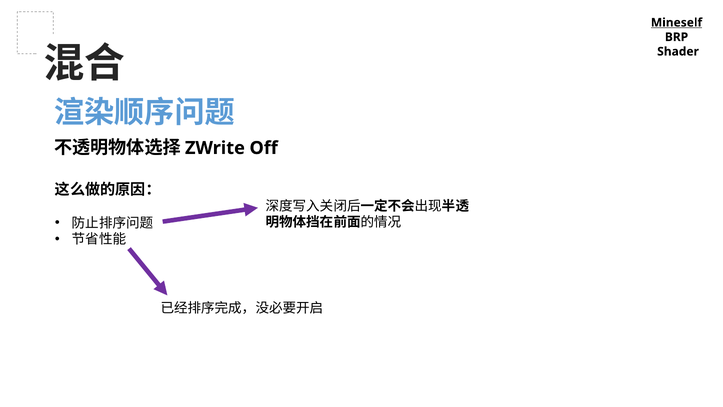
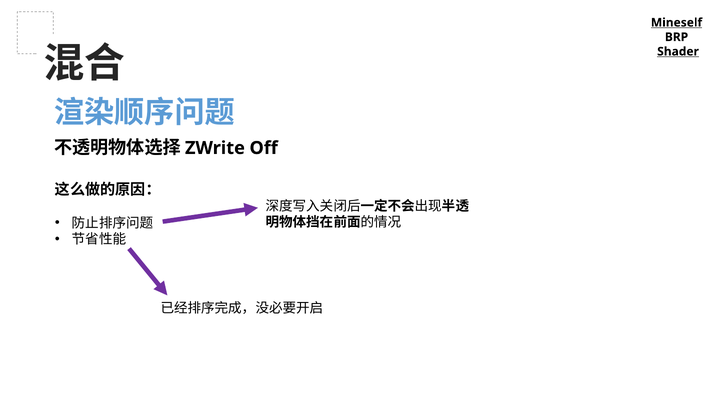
Shader underline: none -> present
